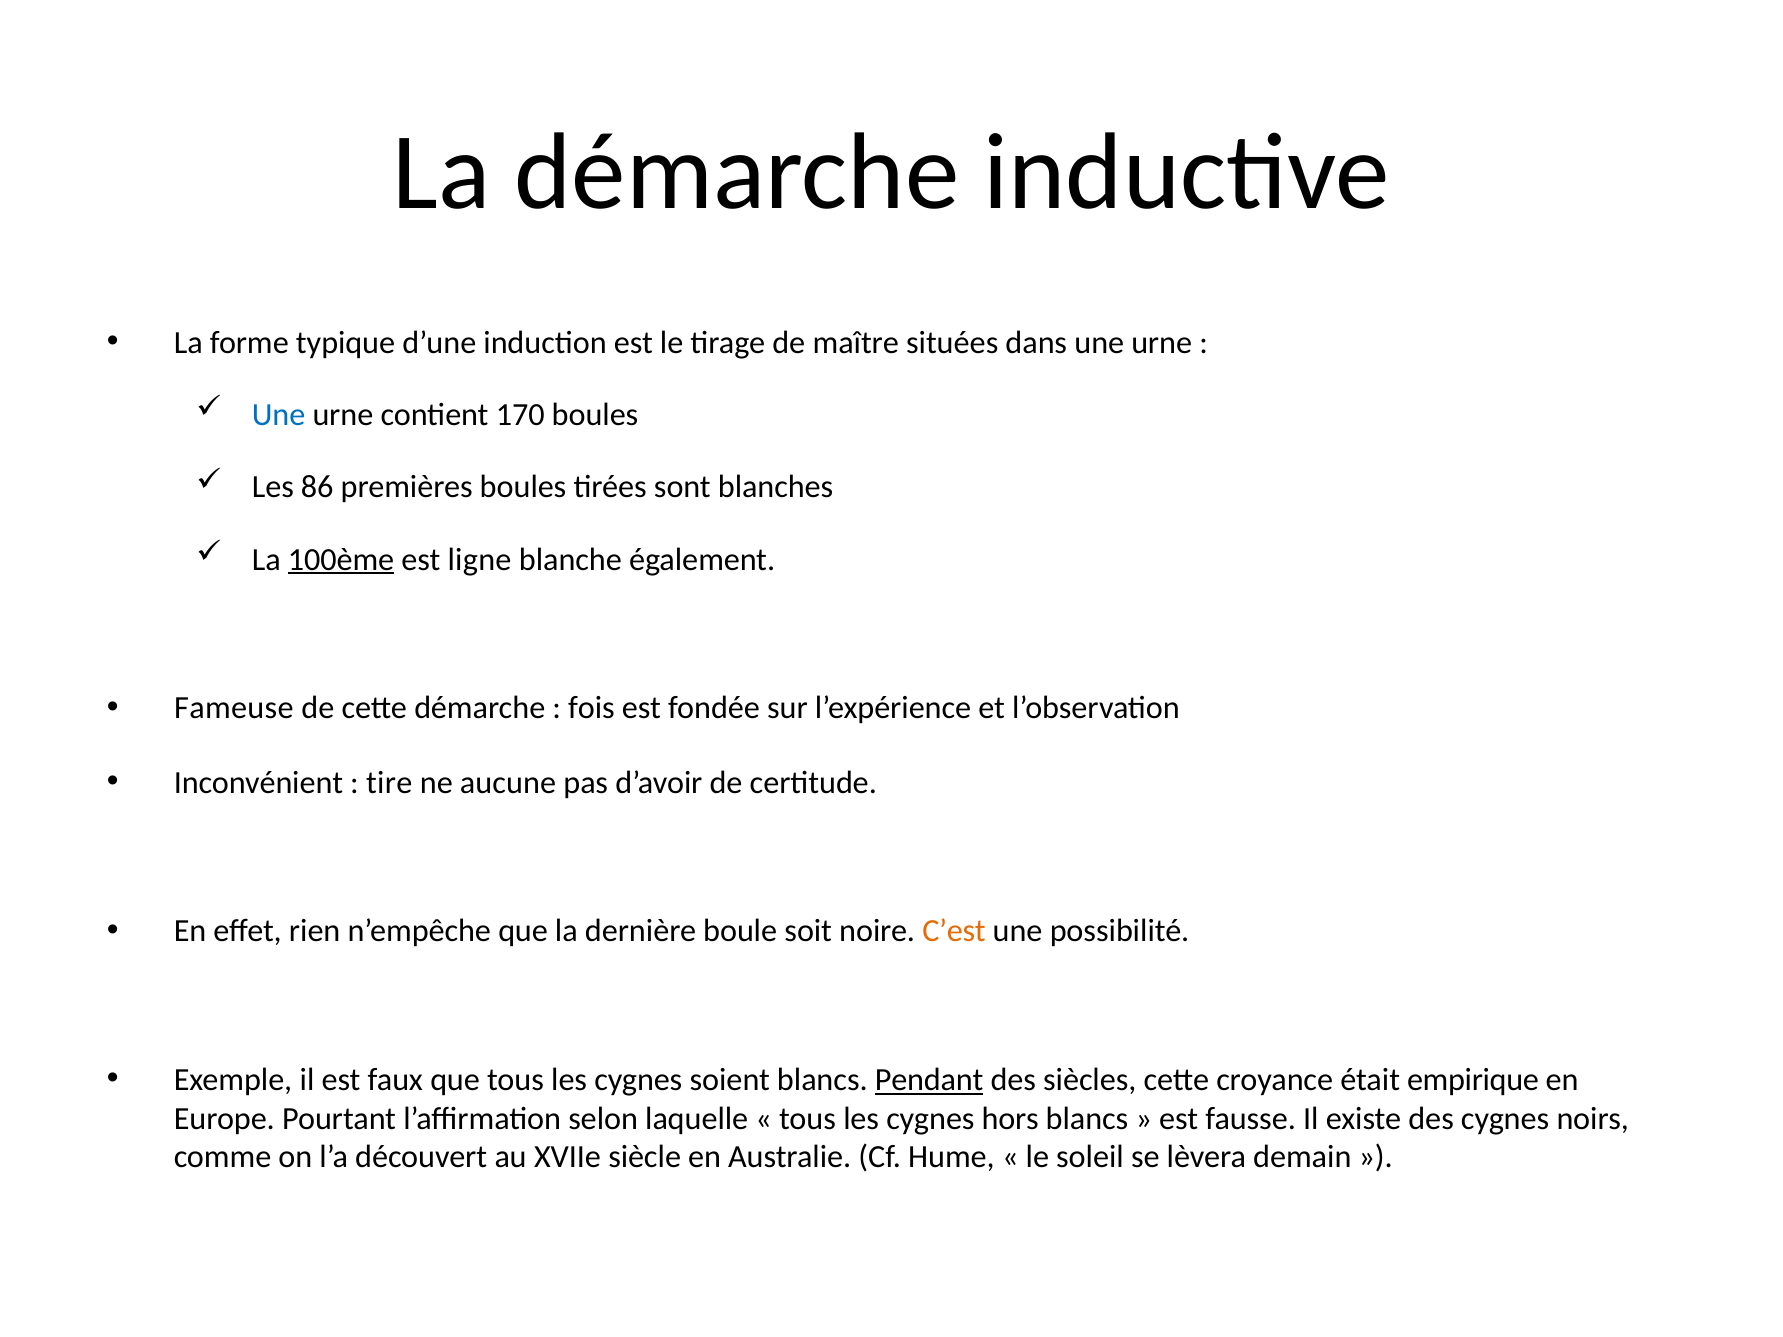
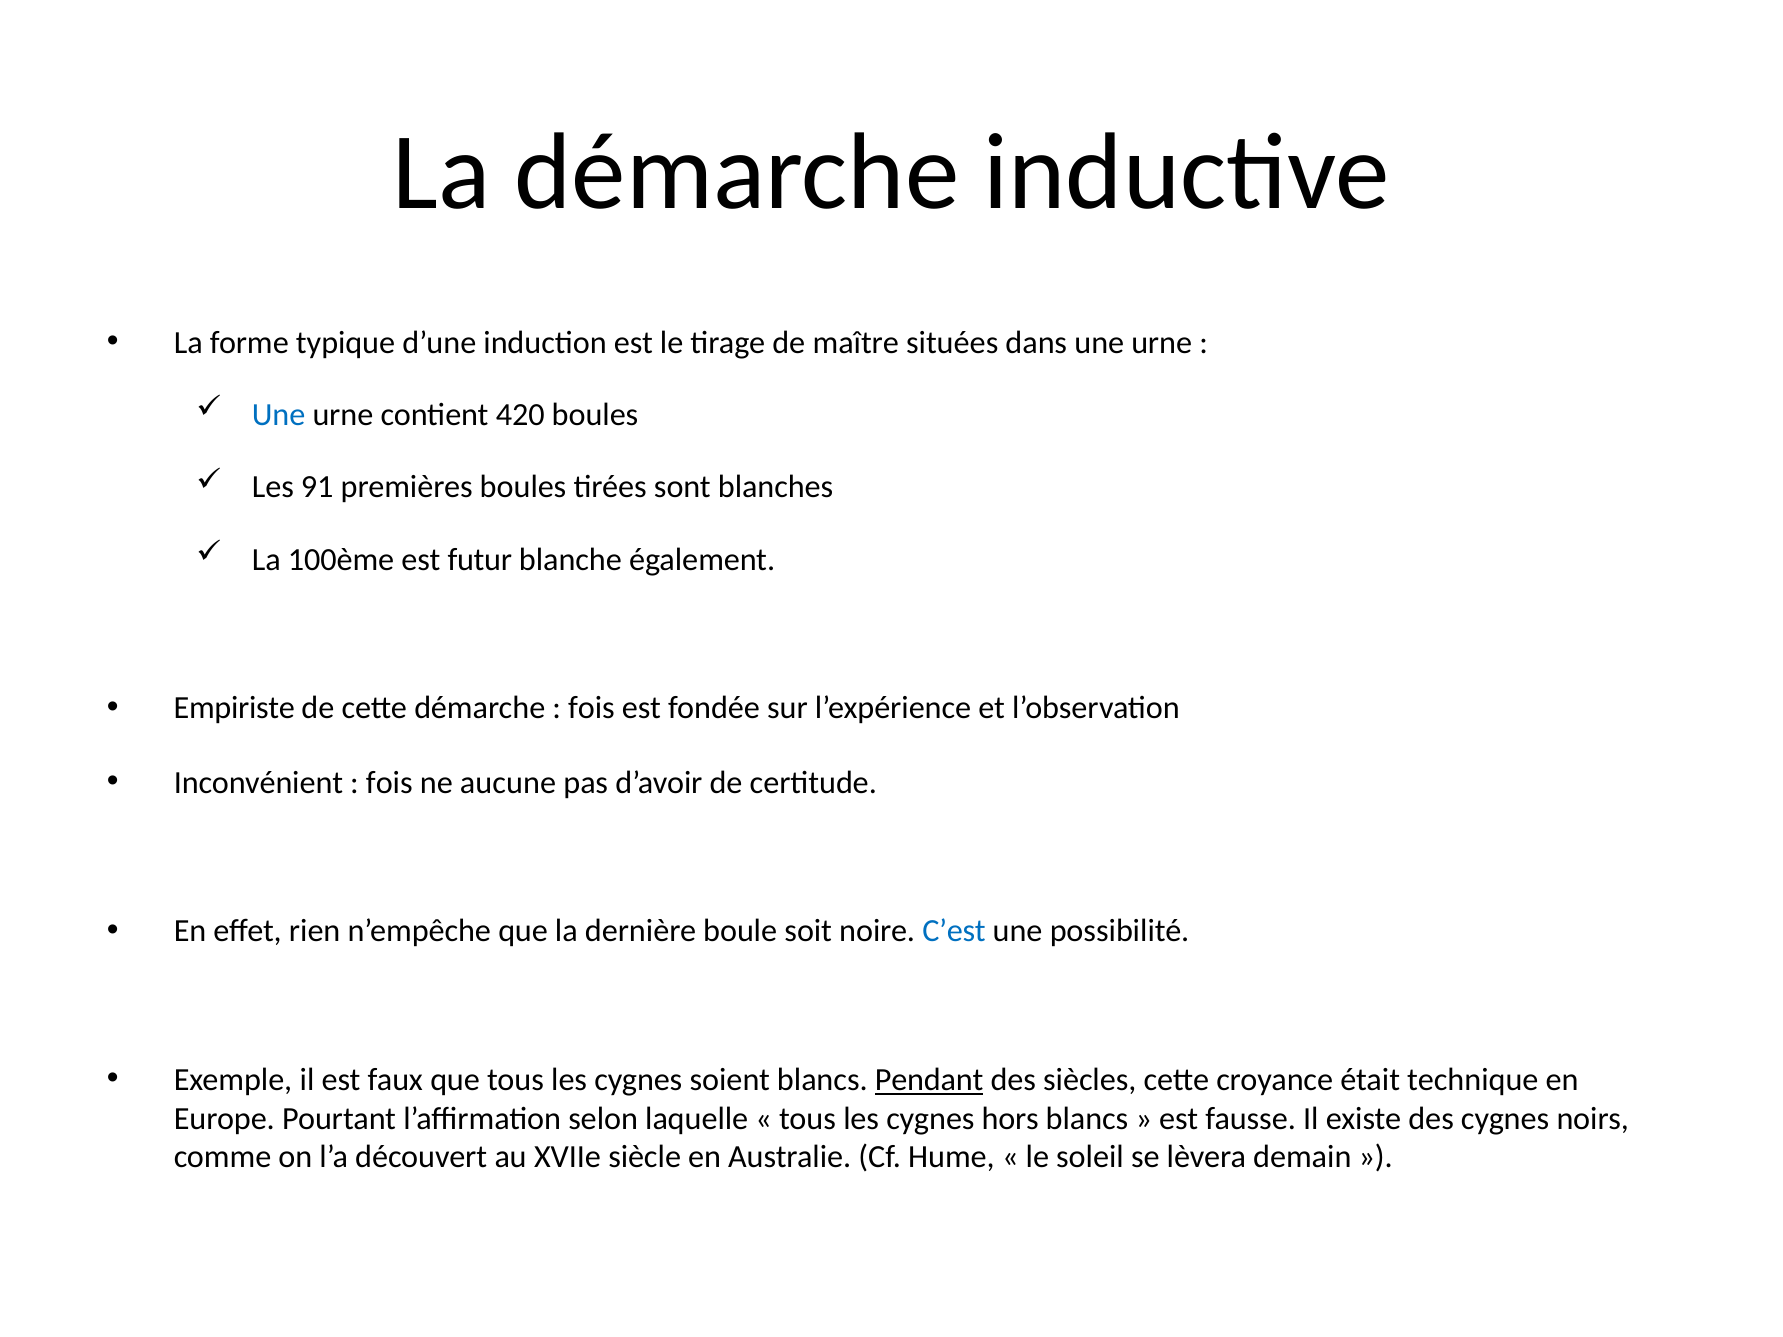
170: 170 -> 420
86: 86 -> 91
100ème underline: present -> none
ligne: ligne -> futur
Fameuse: Fameuse -> Empiriste
tire at (389, 783): tire -> fois
C’est colour: orange -> blue
empirique: empirique -> technique
